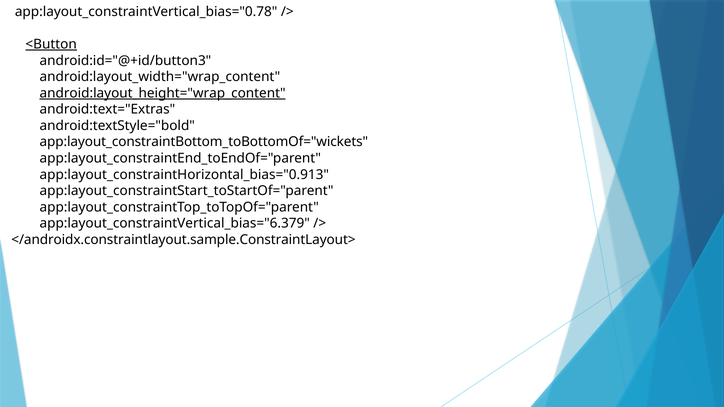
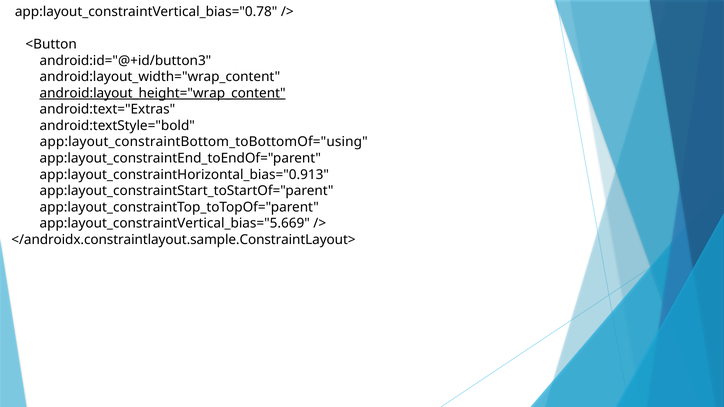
<Button underline: present -> none
app:layout_constraintBottom_toBottomOf="wickets: app:layout_constraintBottom_toBottomOf="wickets -> app:layout_constraintBottom_toBottomOf="using
app:layout_constraintVertical_bias="6.379: app:layout_constraintVertical_bias="6.379 -> app:layout_constraintVertical_bias="5.669
